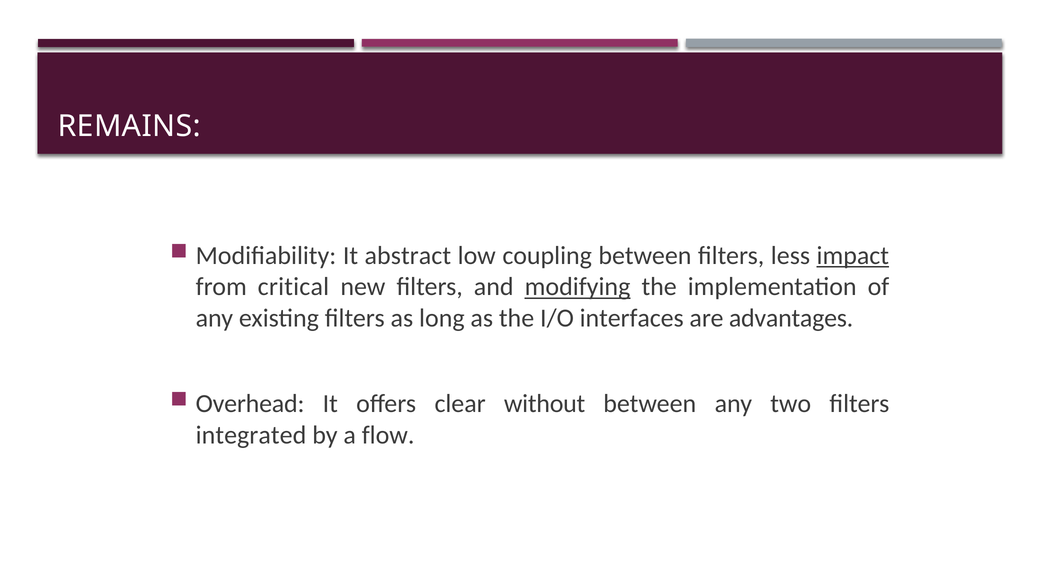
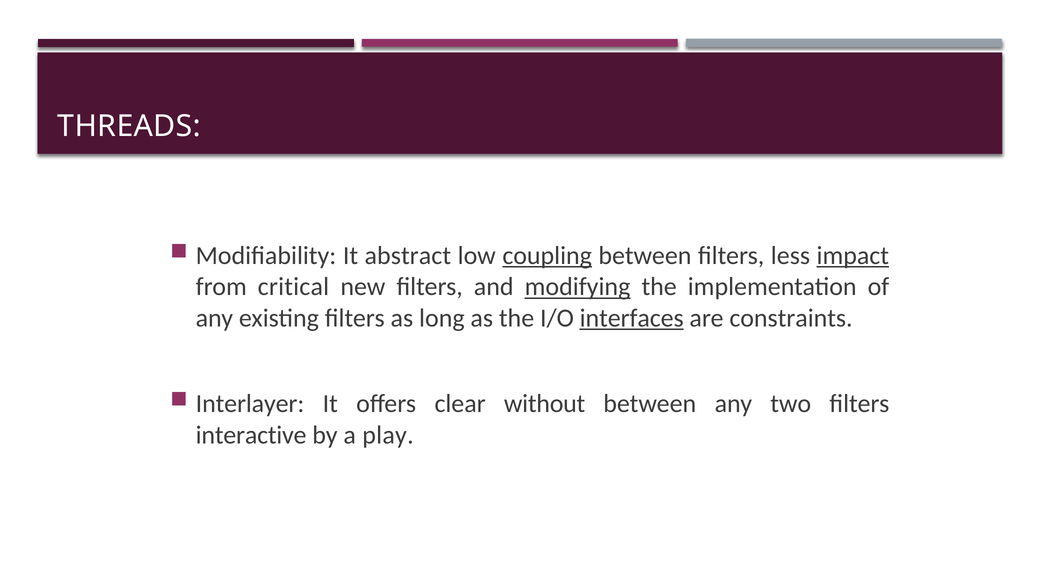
REMAINS: REMAINS -> THREADS
coupling underline: none -> present
interfaces underline: none -> present
advantages: advantages -> constraints
Overhead: Overhead -> Interlayer
integrated: integrated -> interactive
flow: flow -> play
